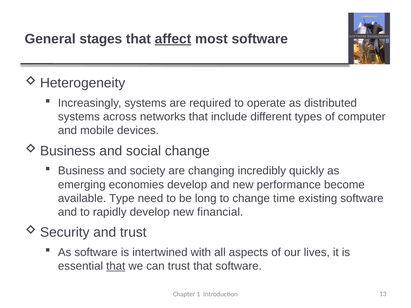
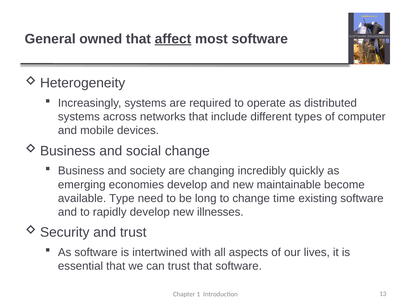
stages: stages -> owned
performance: performance -> maintainable
financial: financial -> illnesses
that at (116, 266) underline: present -> none
